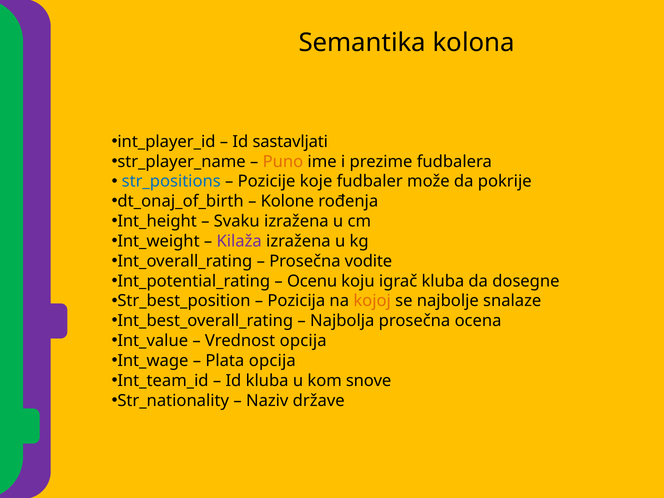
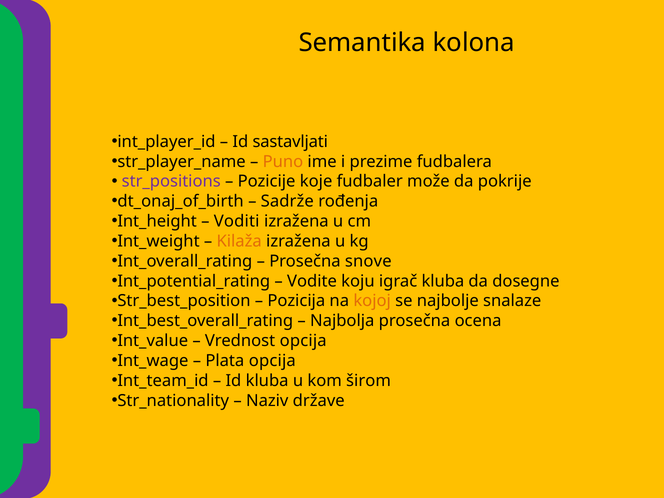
str_positions colour: blue -> purple
Kolone: Kolone -> Sadrže
Svaku: Svaku -> Voditi
Kilaža colour: purple -> orange
vodite: vodite -> snove
Ocenu: Ocenu -> Vodite
snove: snove -> širom
